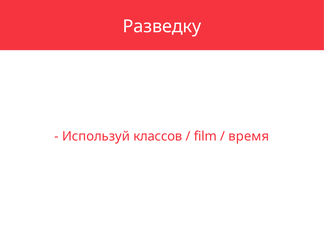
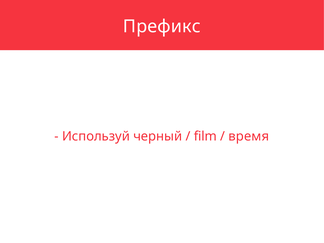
Разведку: Разведку -> Префикс
классов: классов -> черный
